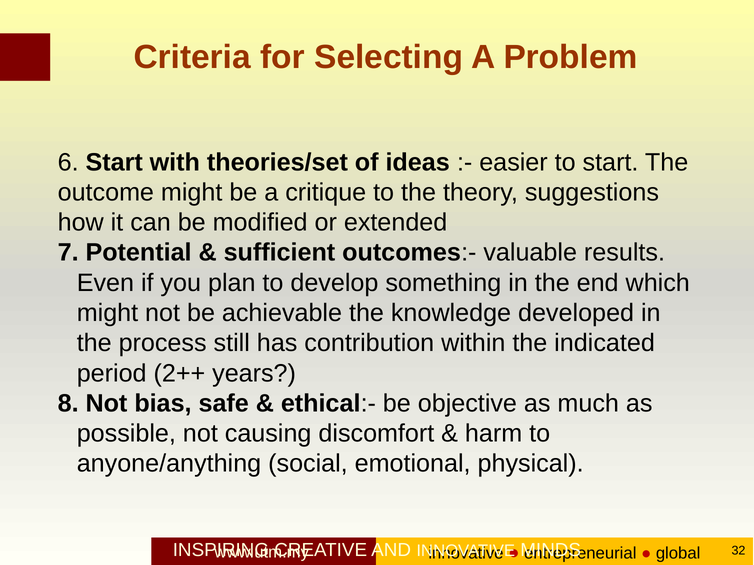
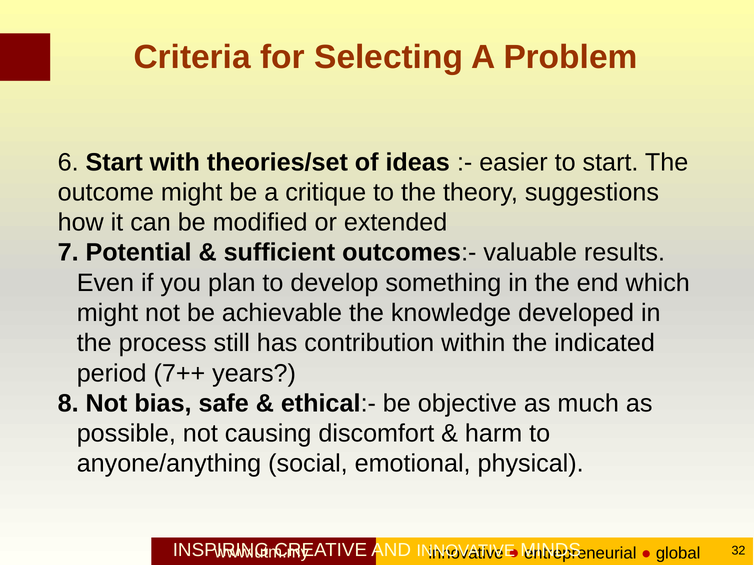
2++: 2++ -> 7++
